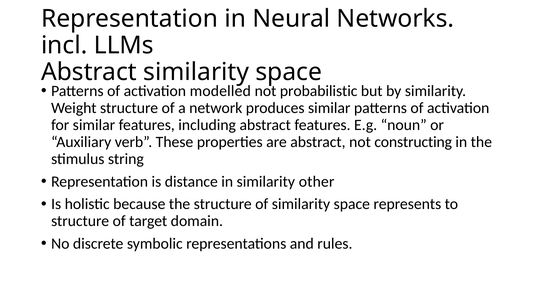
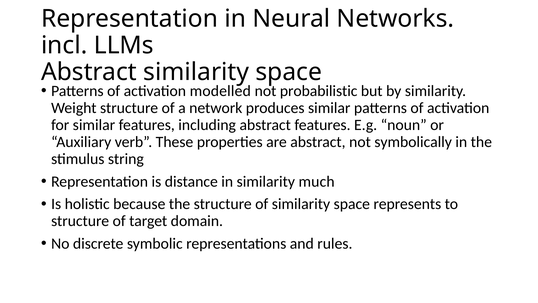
constructing: constructing -> symbolically
other: other -> much
